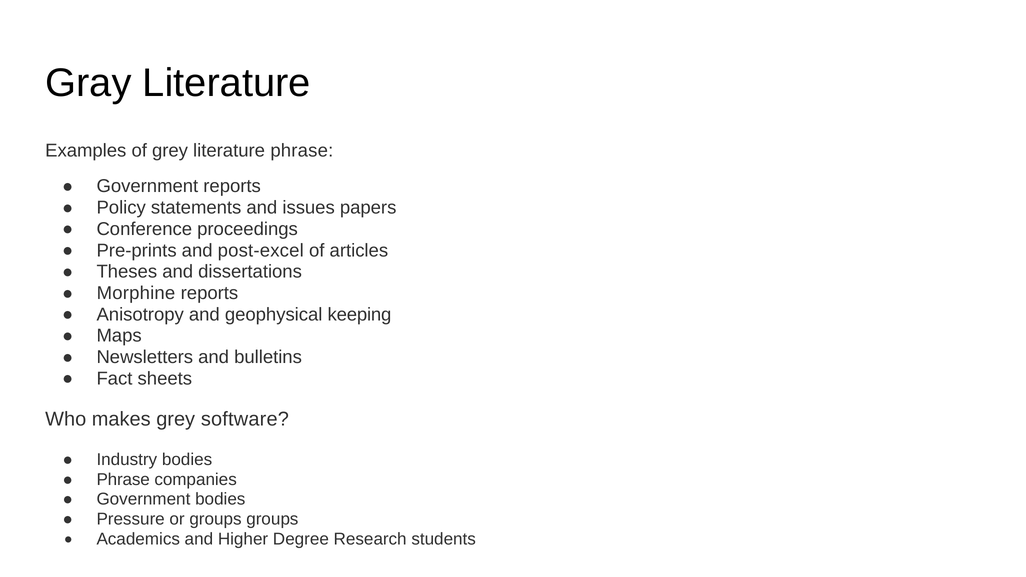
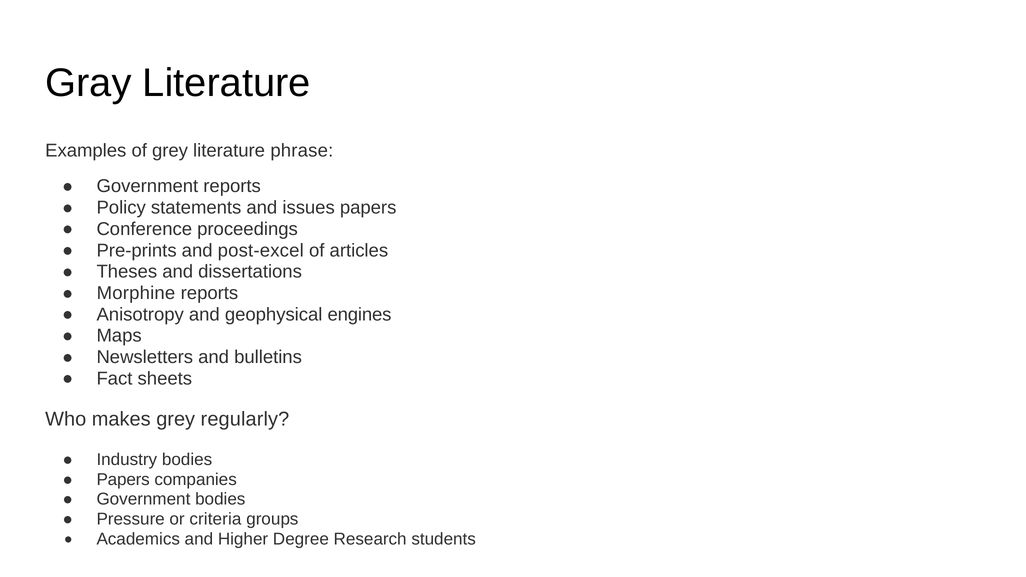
keeping: keeping -> engines
software: software -> regularly
Phrase at (123, 480): Phrase -> Papers
or groups: groups -> criteria
